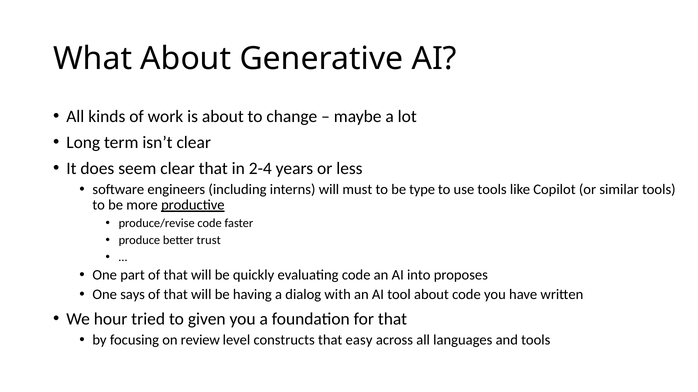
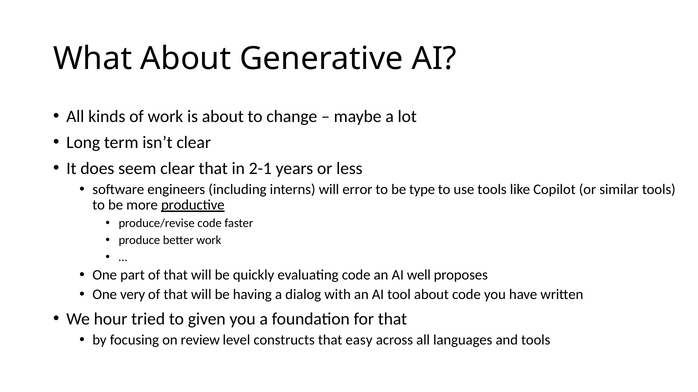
2-4: 2-4 -> 2-1
must: must -> error
better trust: trust -> work
into: into -> well
says: says -> very
